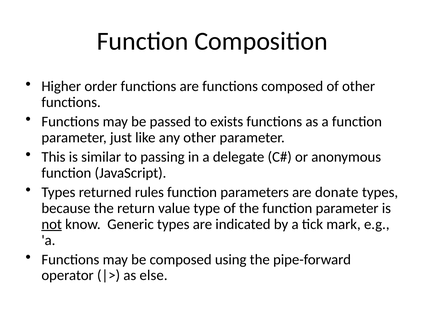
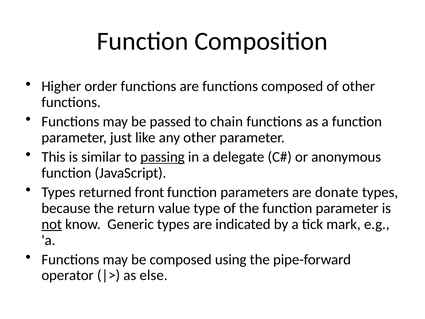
exists: exists -> chain
passing underline: none -> present
rules: rules -> front
